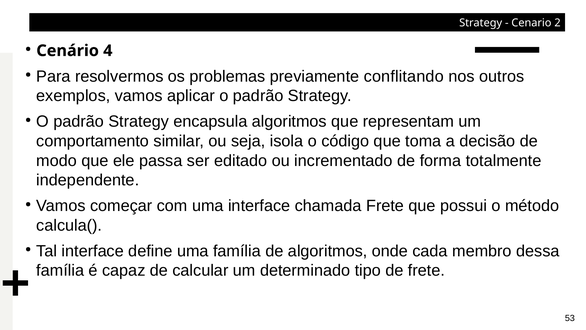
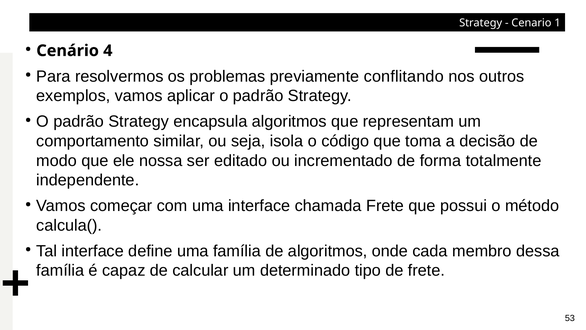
2: 2 -> 1
passa: passa -> nossa
